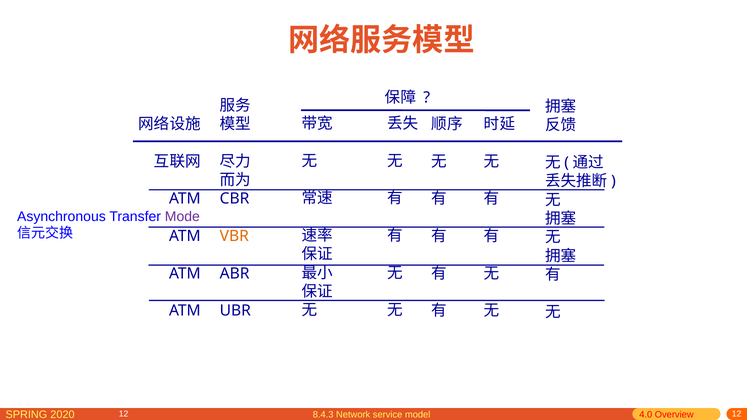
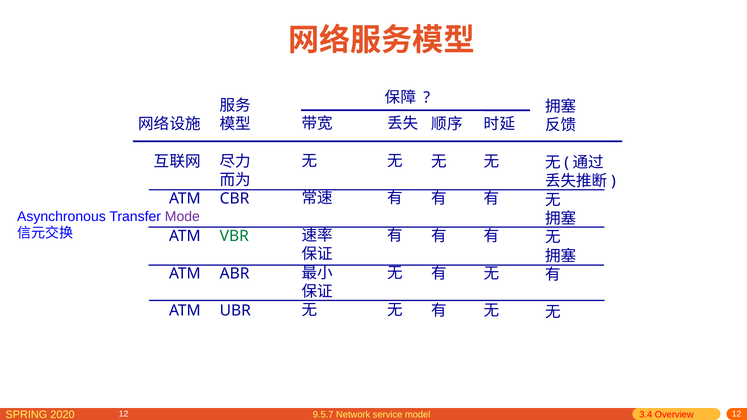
VBR colour: orange -> green
8.4.3: 8.4.3 -> 9.5.7
4.0: 4.0 -> 3.4
